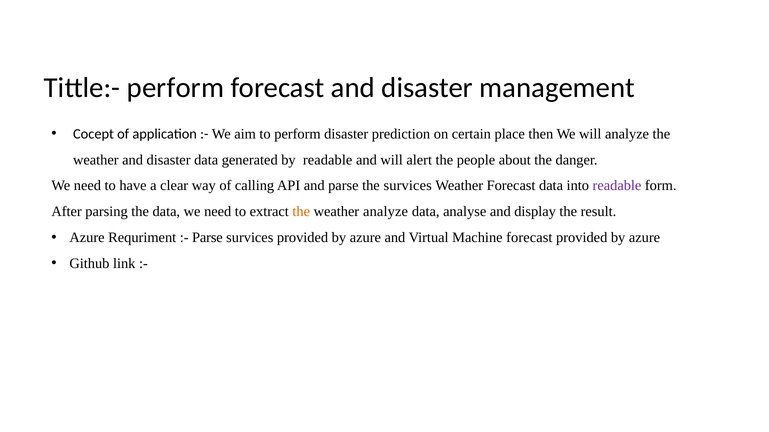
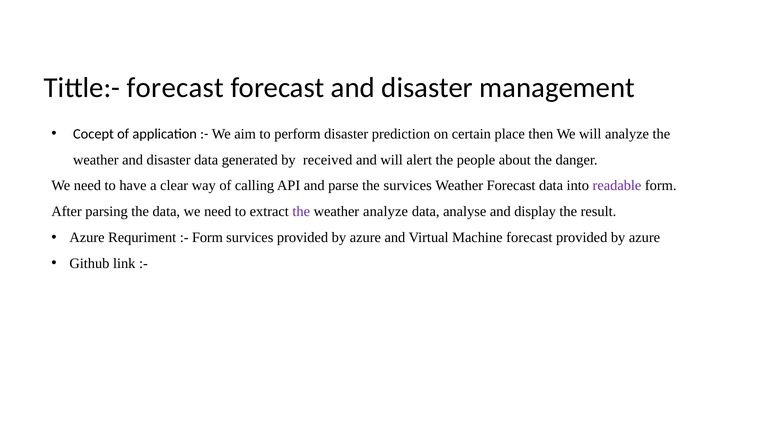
Tittle:- perform: perform -> forecast
by readable: readable -> received
the at (301, 212) colour: orange -> purple
Parse at (207, 238): Parse -> Form
